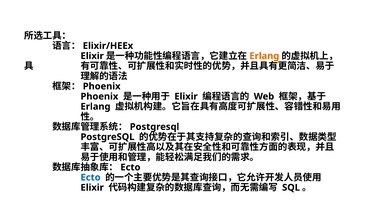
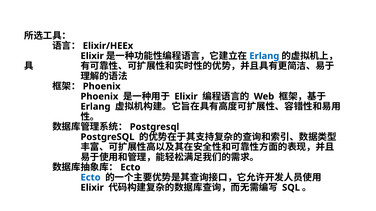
Erlang at (264, 56) colour: orange -> blue
